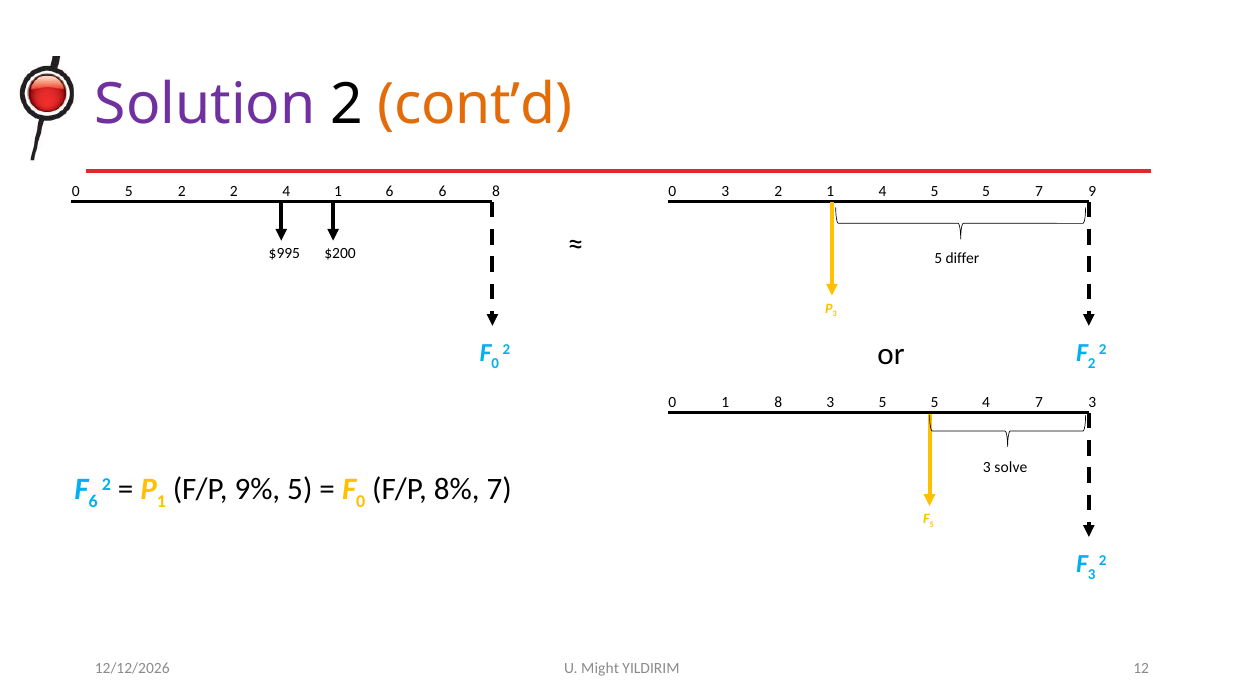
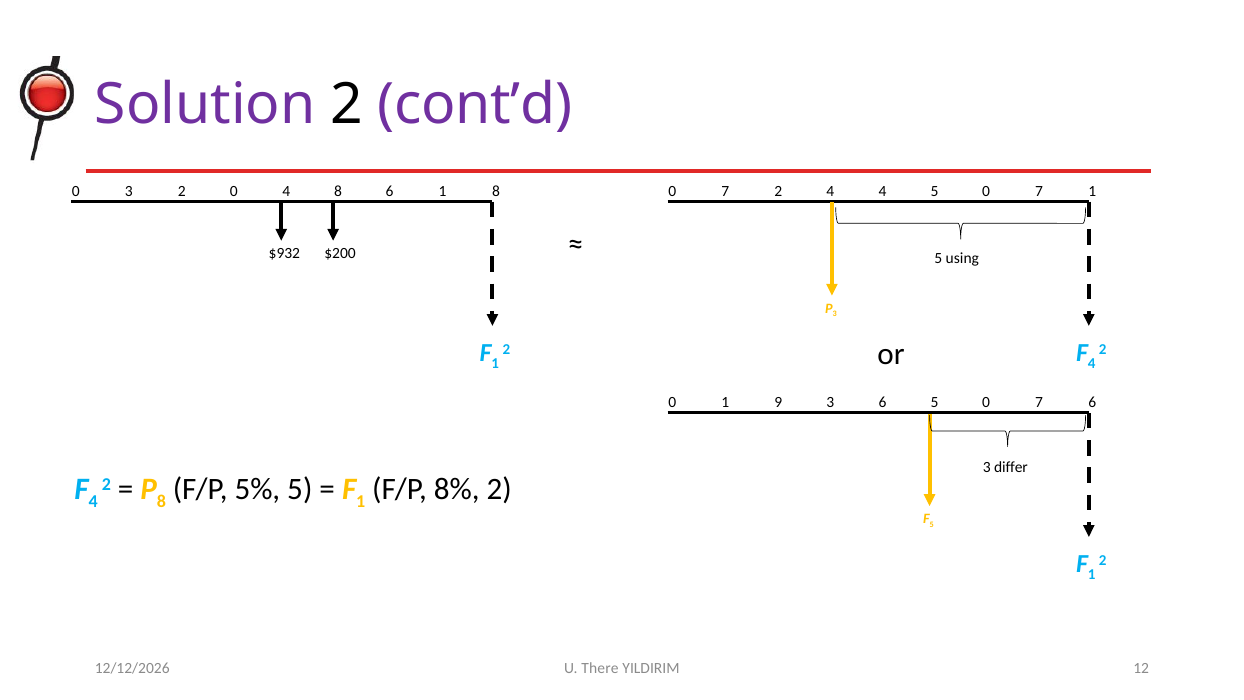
cont’d colour: orange -> purple
0 5: 5 -> 3
2 at (234, 192): 2 -> 0
4 1: 1 -> 8
6 6: 6 -> 1
3 at (725, 192): 3 -> 7
2 1: 1 -> 4
4 5 5: 5 -> 0
7 9: 9 -> 1
$995: $995 -> $932
differ: differ -> using
0 at (495, 363): 0 -> 1
2 at (1092, 363): 2 -> 4
1 8: 8 -> 9
3 5: 5 -> 6
4 at (986, 403): 4 -> 0
7 3: 3 -> 6
solve: solve -> differ
6 at (93, 501): 6 -> 4
1 at (161, 501): 1 -> 8
9%: 9% -> 5%
0 at (361, 501): 0 -> 1
8% 7: 7 -> 2
3 at (1092, 574): 3 -> 1
Might: Might -> There
